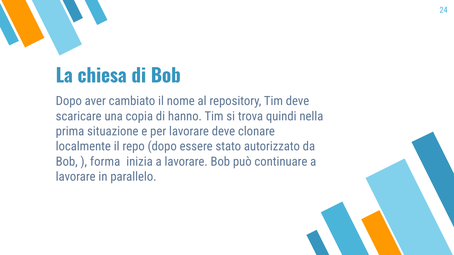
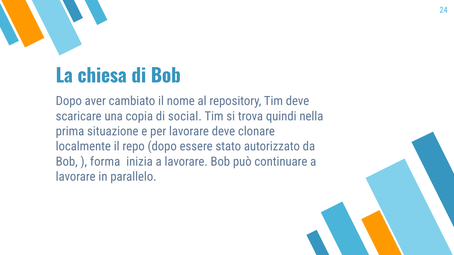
hanno: hanno -> social
